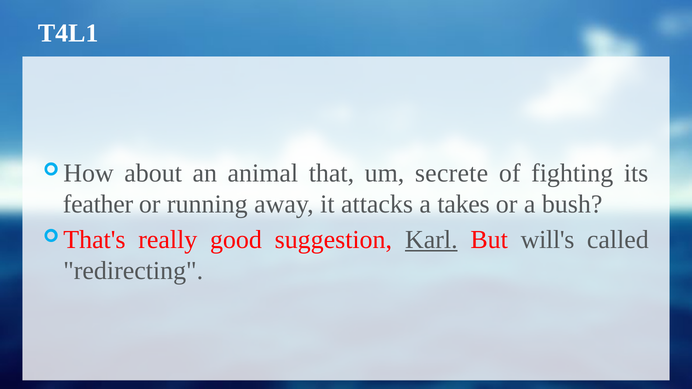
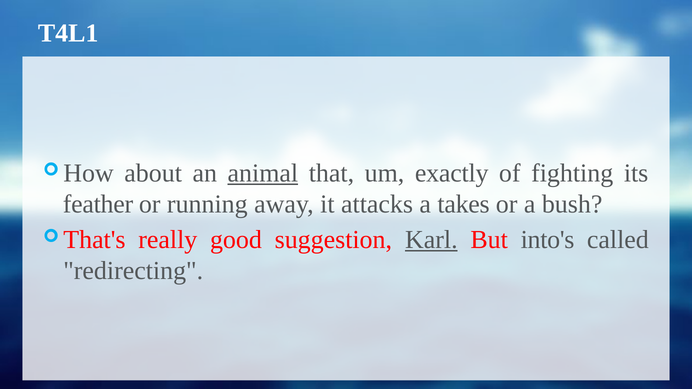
animal underline: none -> present
secrete: secrete -> exactly
will's: will's -> into's
